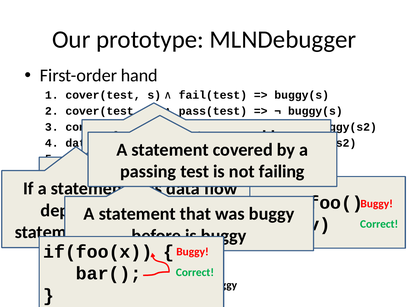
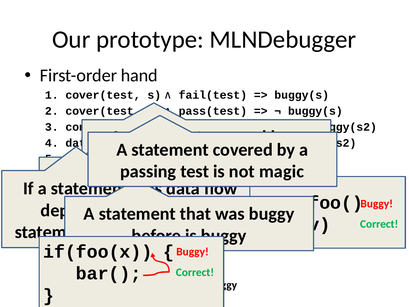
failing at (282, 171): failing -> magic
